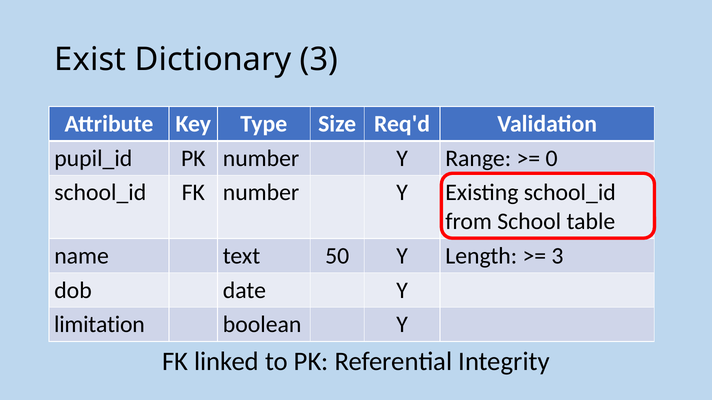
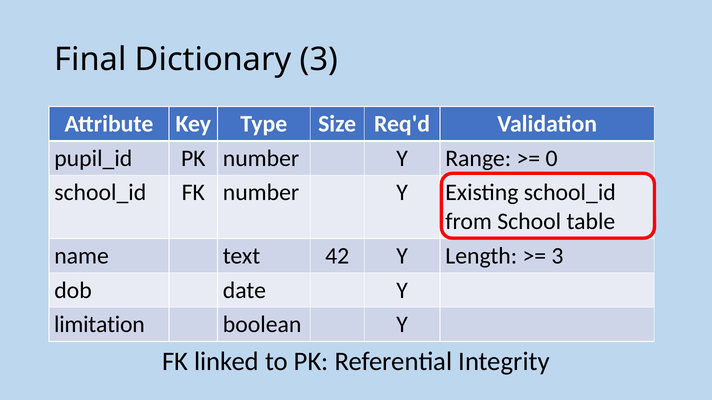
Exist: Exist -> Final
50: 50 -> 42
